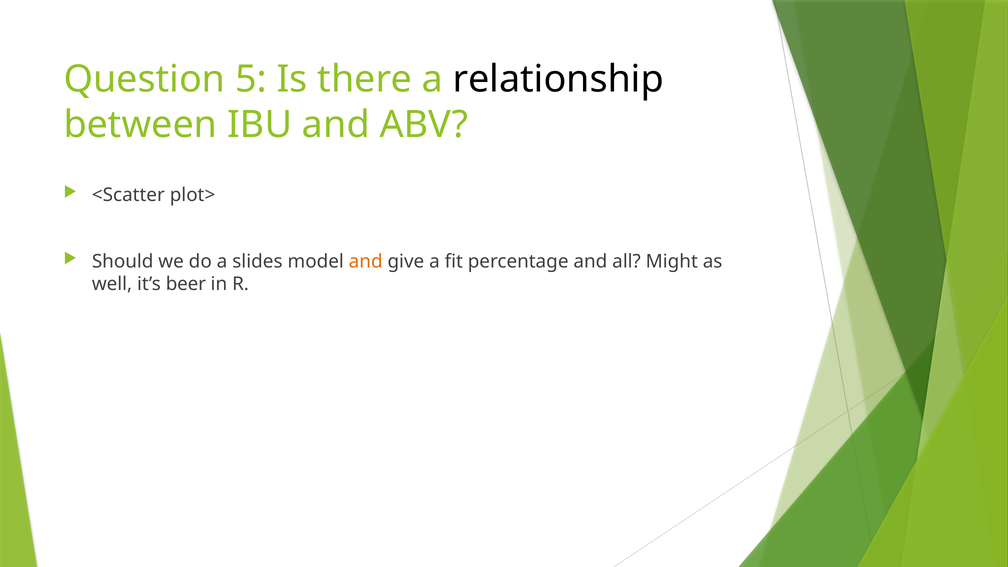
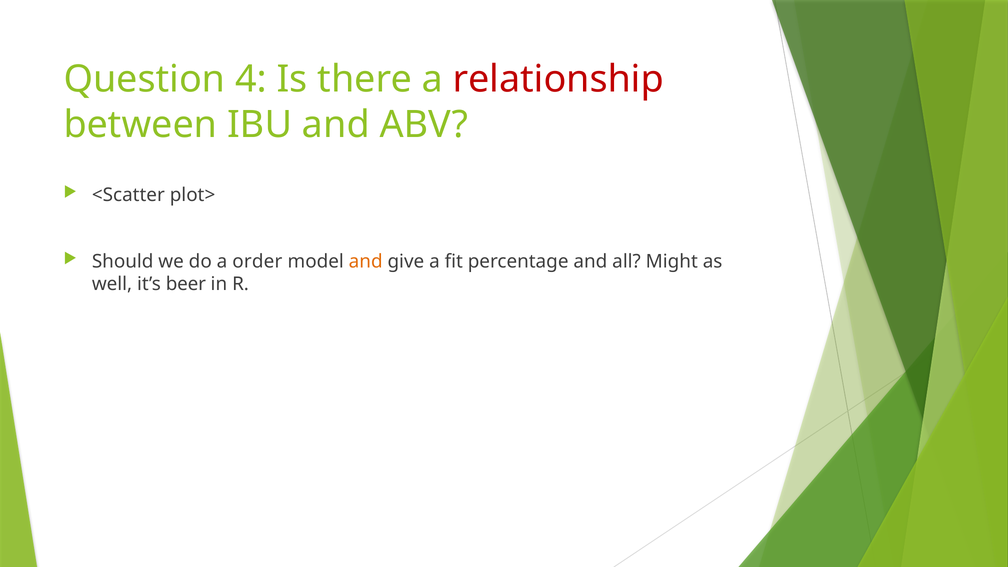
5: 5 -> 4
relationship colour: black -> red
slides: slides -> order
